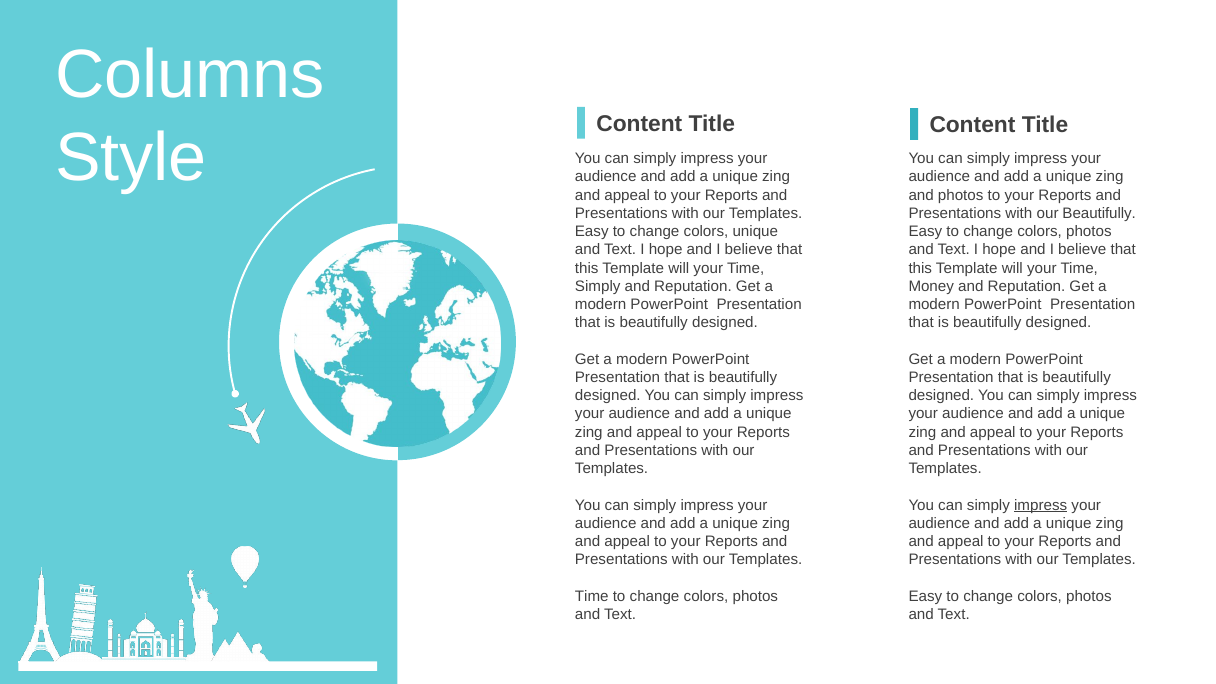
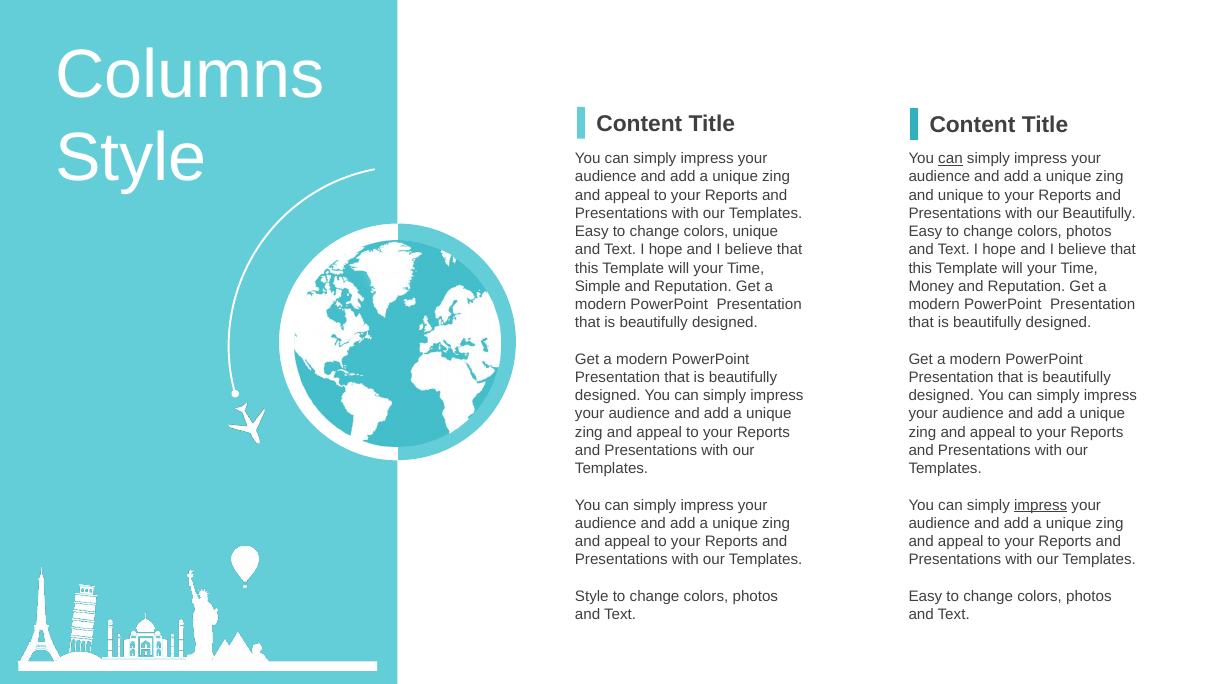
can at (950, 159) underline: none -> present
and photos: photos -> unique
Simply at (598, 286): Simply -> Simple
Time at (592, 596): Time -> Style
